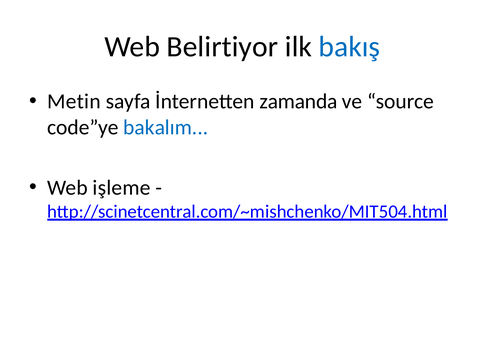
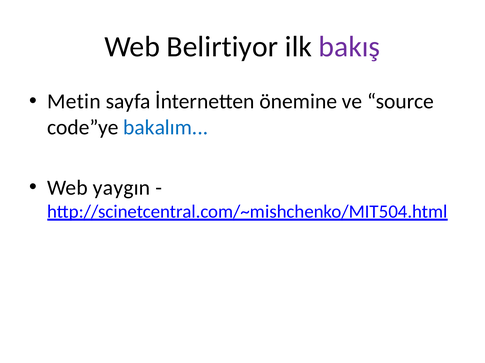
bakış colour: blue -> purple
zamanda: zamanda -> önemine
işleme: işleme -> yaygın
